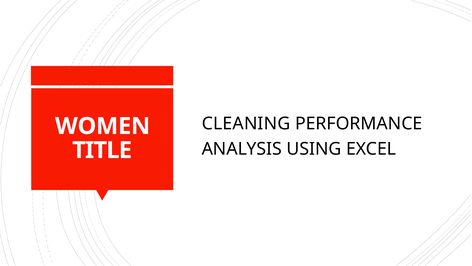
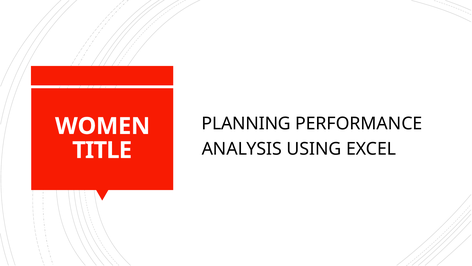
CLEANING: CLEANING -> PLANNING
